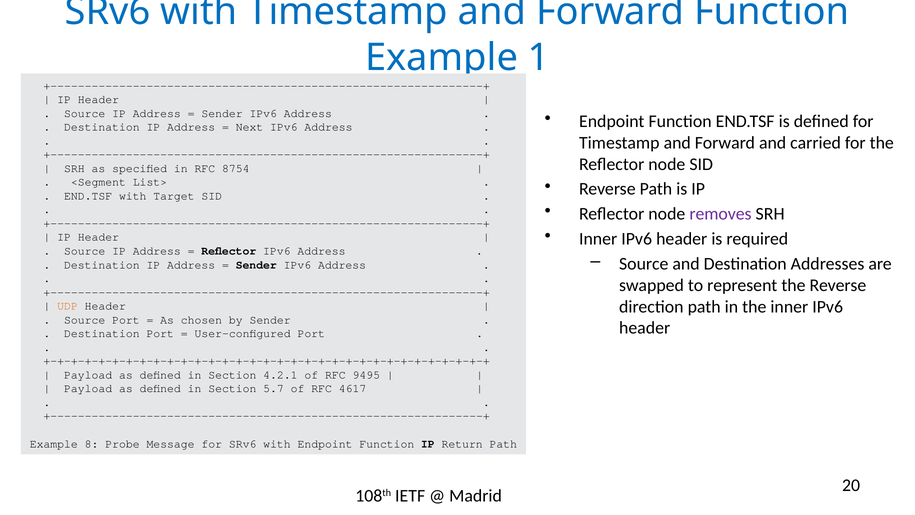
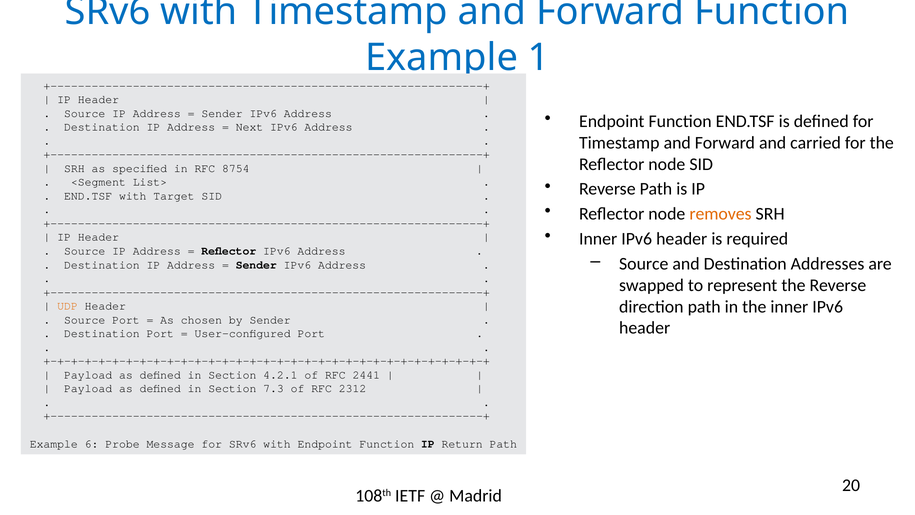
removes colour: purple -> orange
9495: 9495 -> 2441
5.7: 5.7 -> 7.3
4617: 4617 -> 2312
8: 8 -> 6
